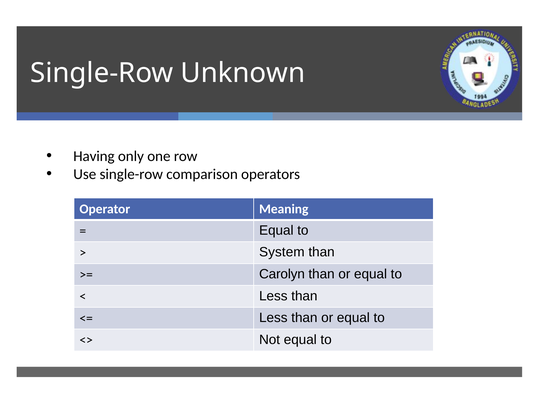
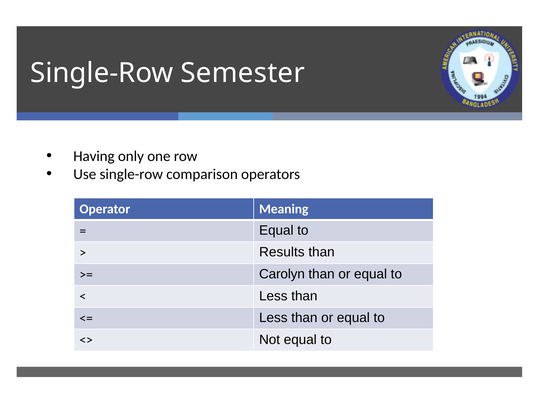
Unknown: Unknown -> Semester
System: System -> Results
